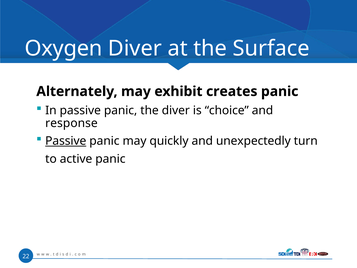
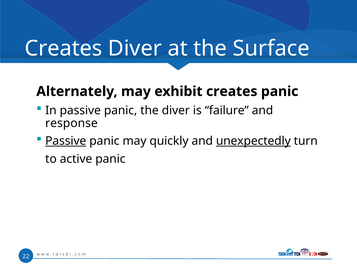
Oxygen at (64, 48): Oxygen -> Creates
choice: choice -> failure
unexpectedly underline: none -> present
